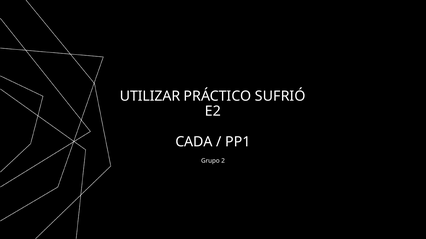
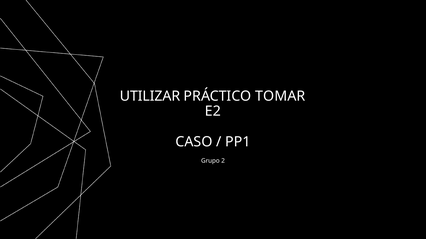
SUFRIÓ: SUFRIÓ -> TOMAR
CADA: CADA -> CASO
